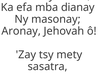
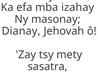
dianay: dianay -> izahay
Aronay at (21, 31): Aronay -> Dianay
